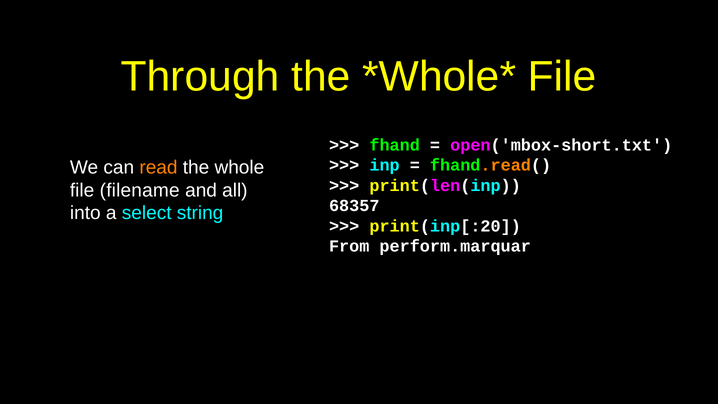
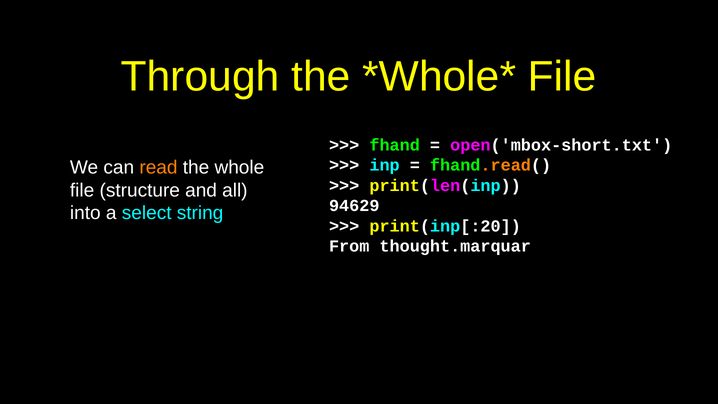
filename: filename -> structure
68357: 68357 -> 94629
perform.marquar: perform.marquar -> thought.marquar
